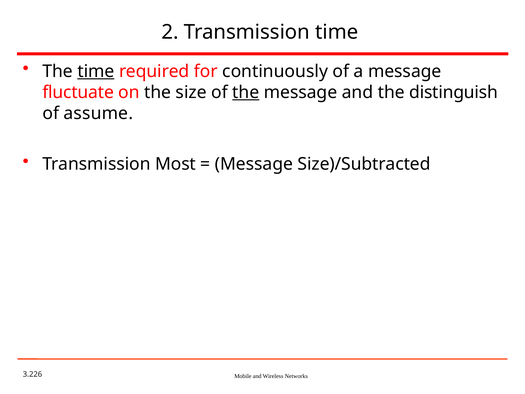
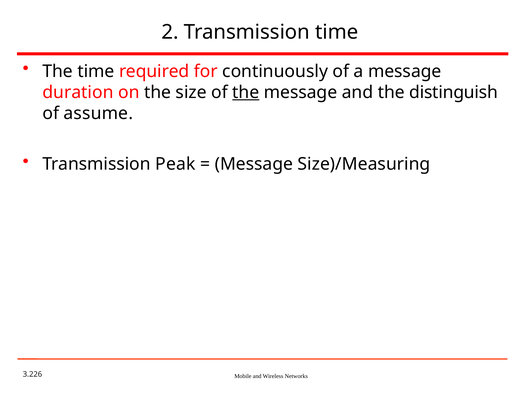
time at (96, 71) underline: present -> none
fluctuate: fluctuate -> duration
Most: Most -> Peak
Size)/Subtracted: Size)/Subtracted -> Size)/Measuring
